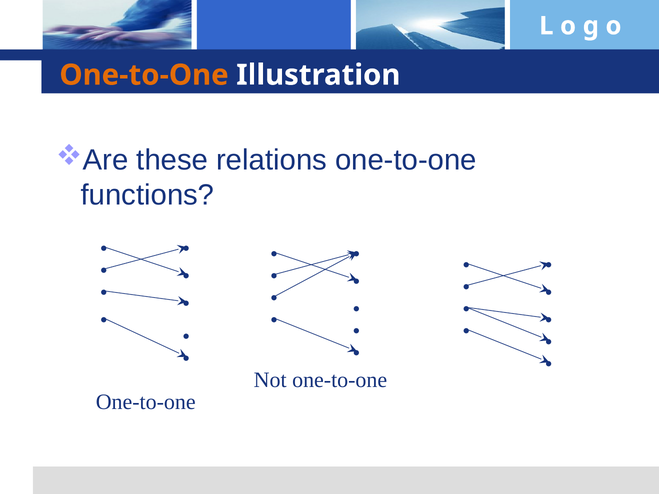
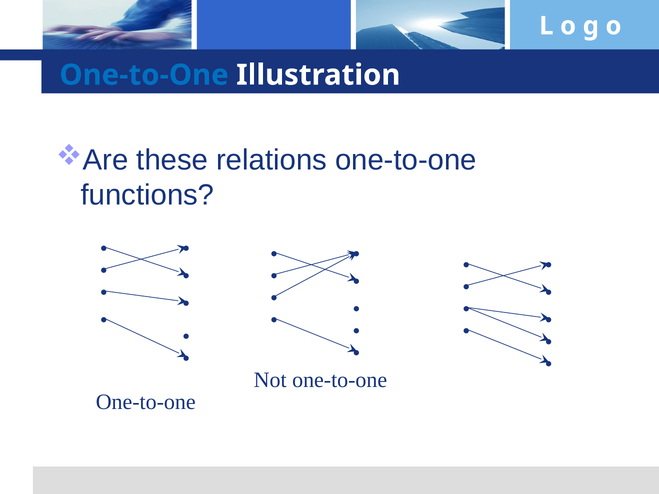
One-to-One at (144, 75) colour: orange -> blue
